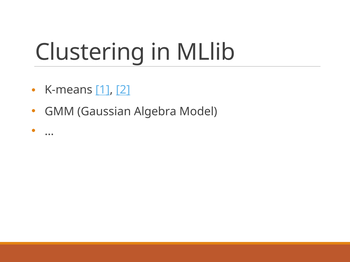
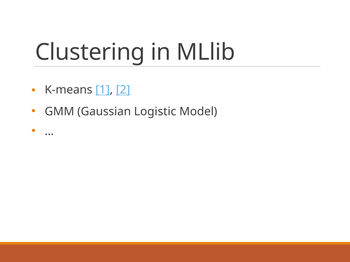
Algebra: Algebra -> Logistic
